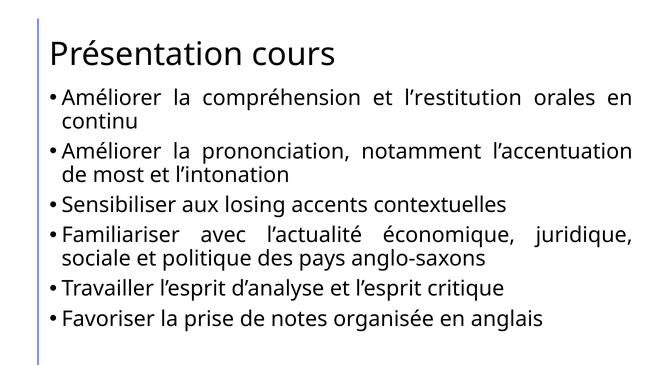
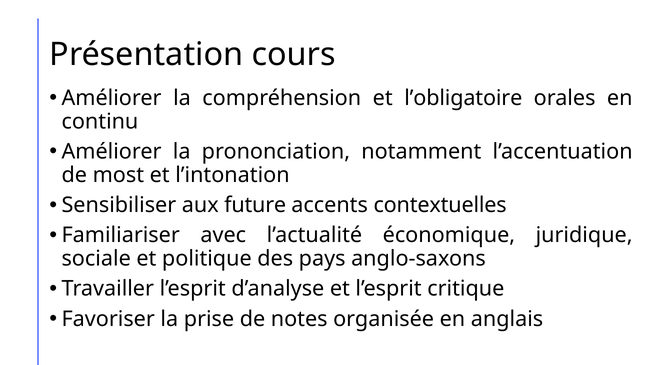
l’restitution: l’restitution -> l’obligatoire
losing: losing -> future
